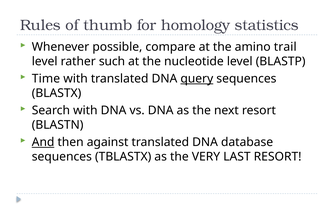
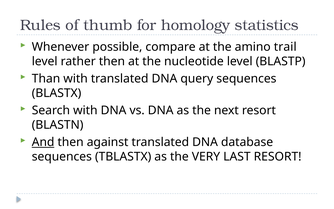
rather such: such -> then
Time: Time -> Than
query underline: present -> none
